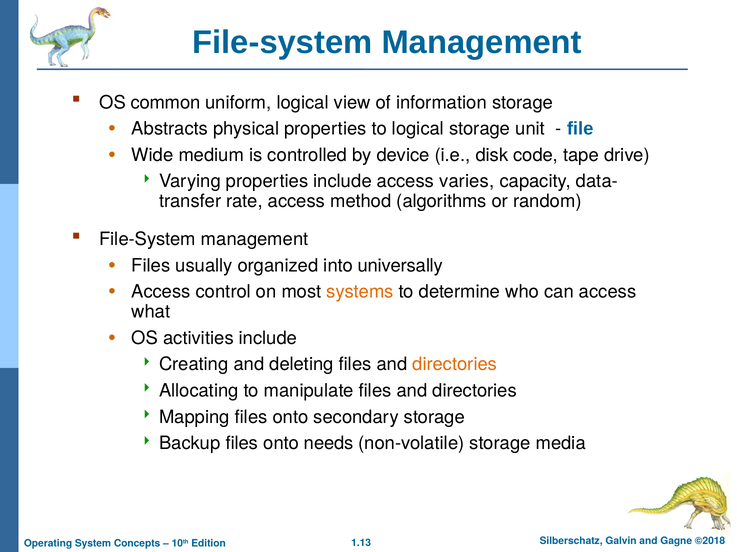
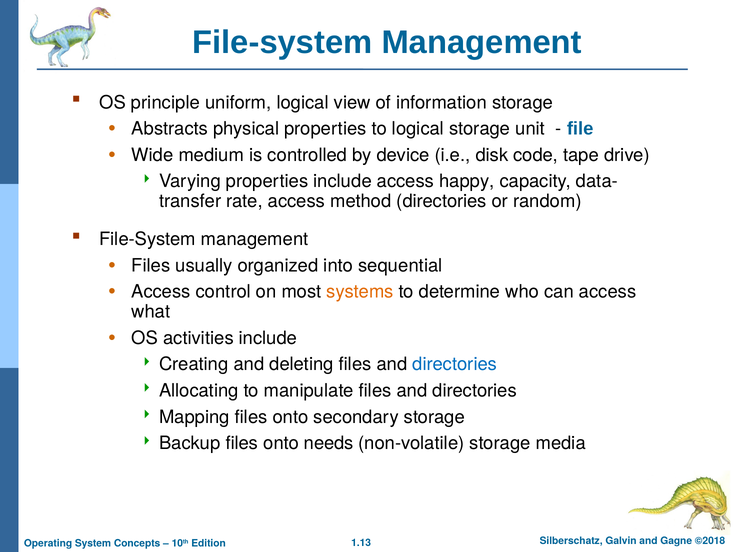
common: common -> principle
varies: varies -> happy
method algorithms: algorithms -> directories
universally: universally -> sequential
directories at (455, 365) colour: orange -> blue
